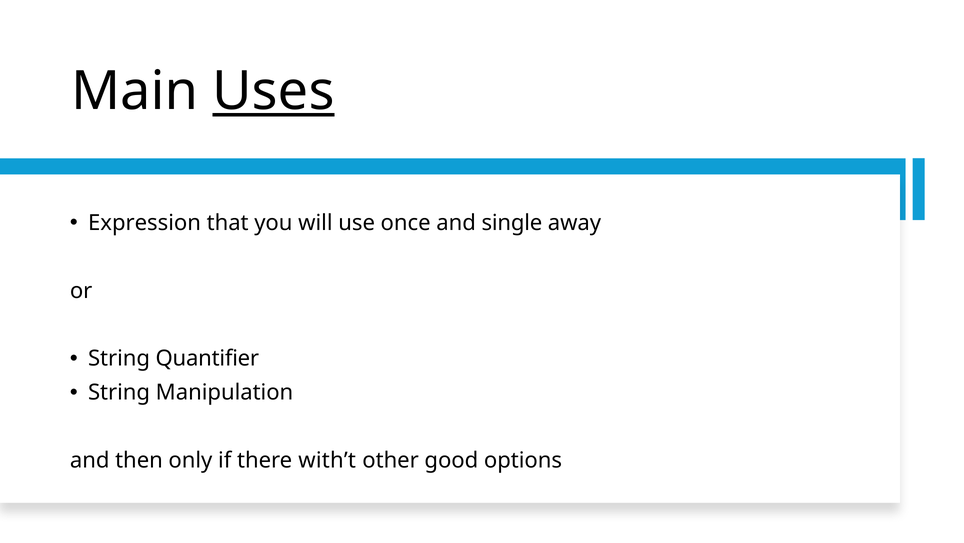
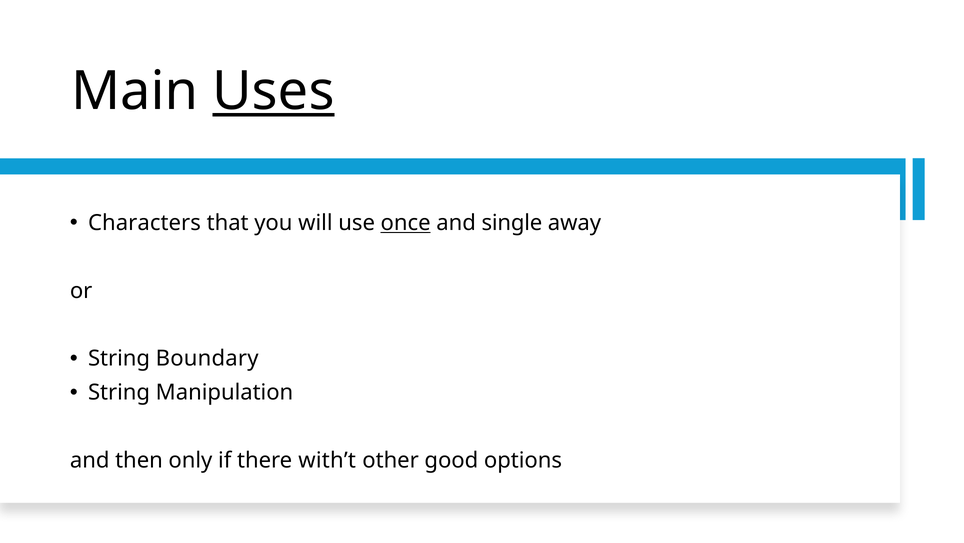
Expression: Expression -> Characters
once underline: none -> present
Quantifier: Quantifier -> Boundary
